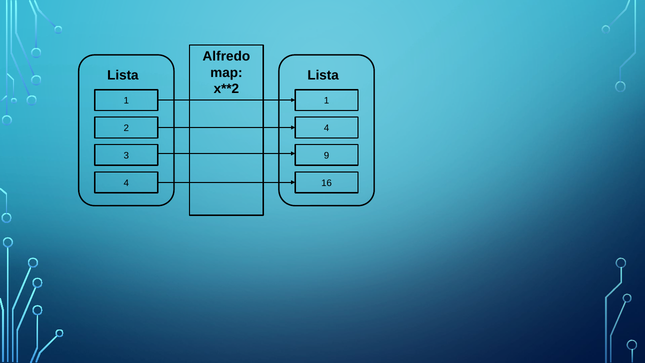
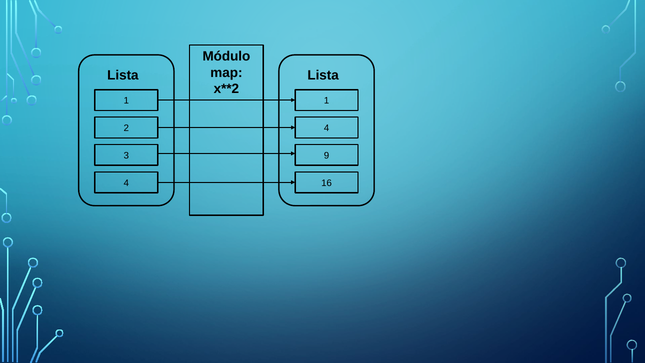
Alfredo: Alfredo -> Módulo
